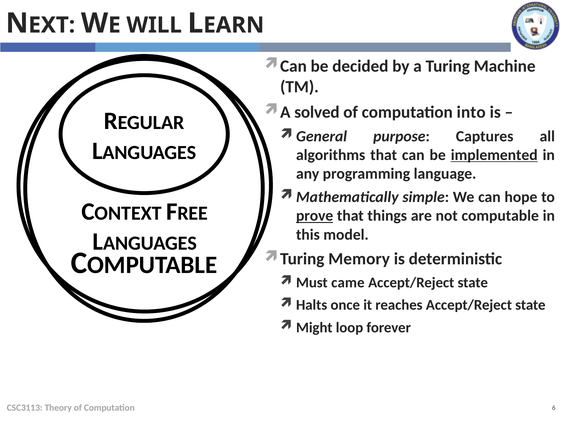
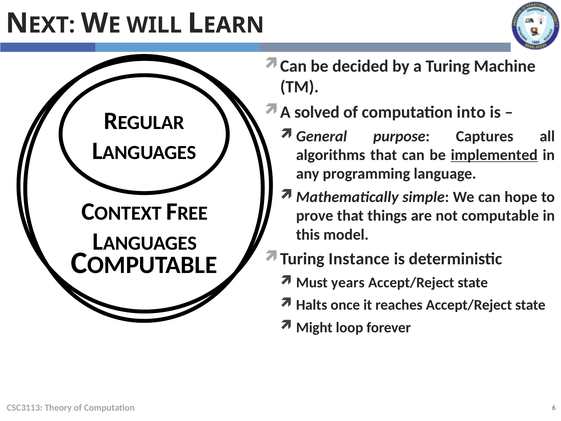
prove underline: present -> none
Memory: Memory -> Instance
came: came -> years
